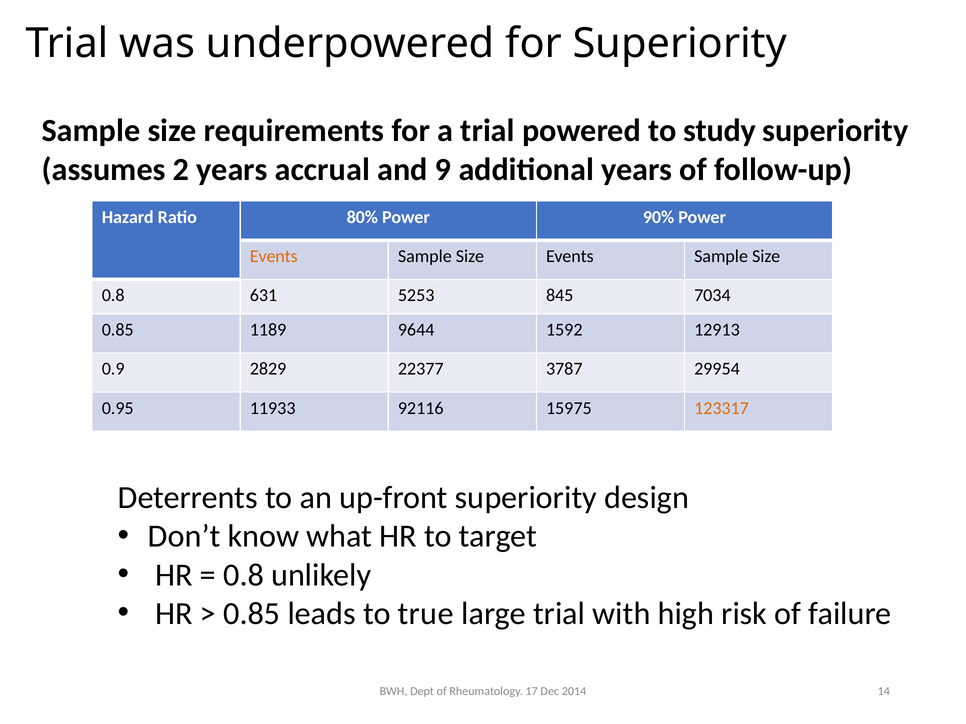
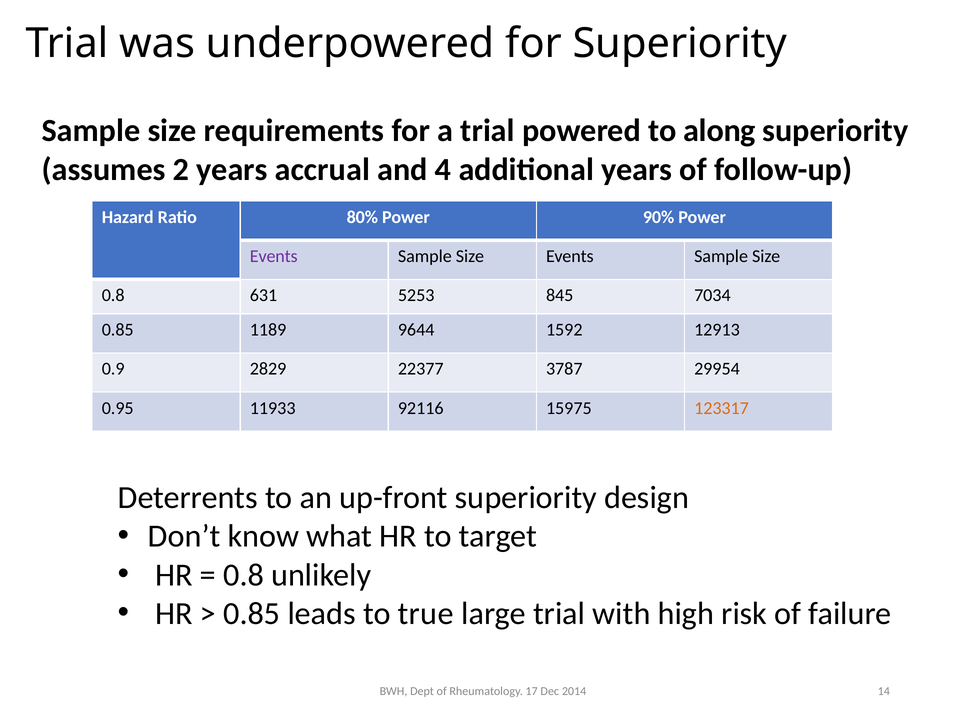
study: study -> along
9: 9 -> 4
Events at (274, 257) colour: orange -> purple
